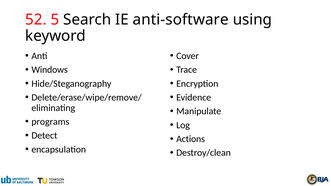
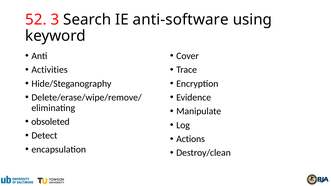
5: 5 -> 3
Windows: Windows -> Activities
programs: programs -> obsoleted
